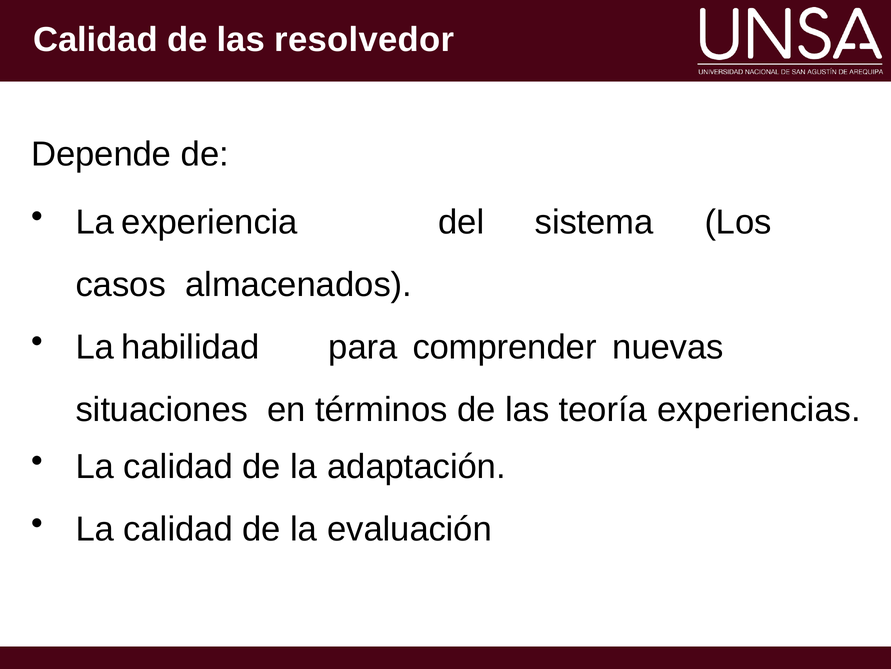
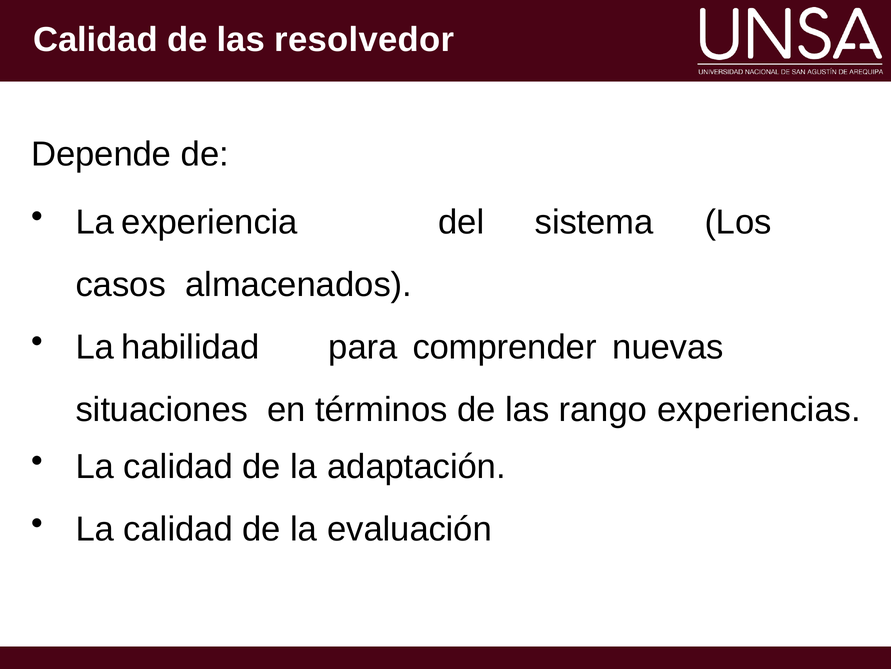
teoría: teoría -> rango
